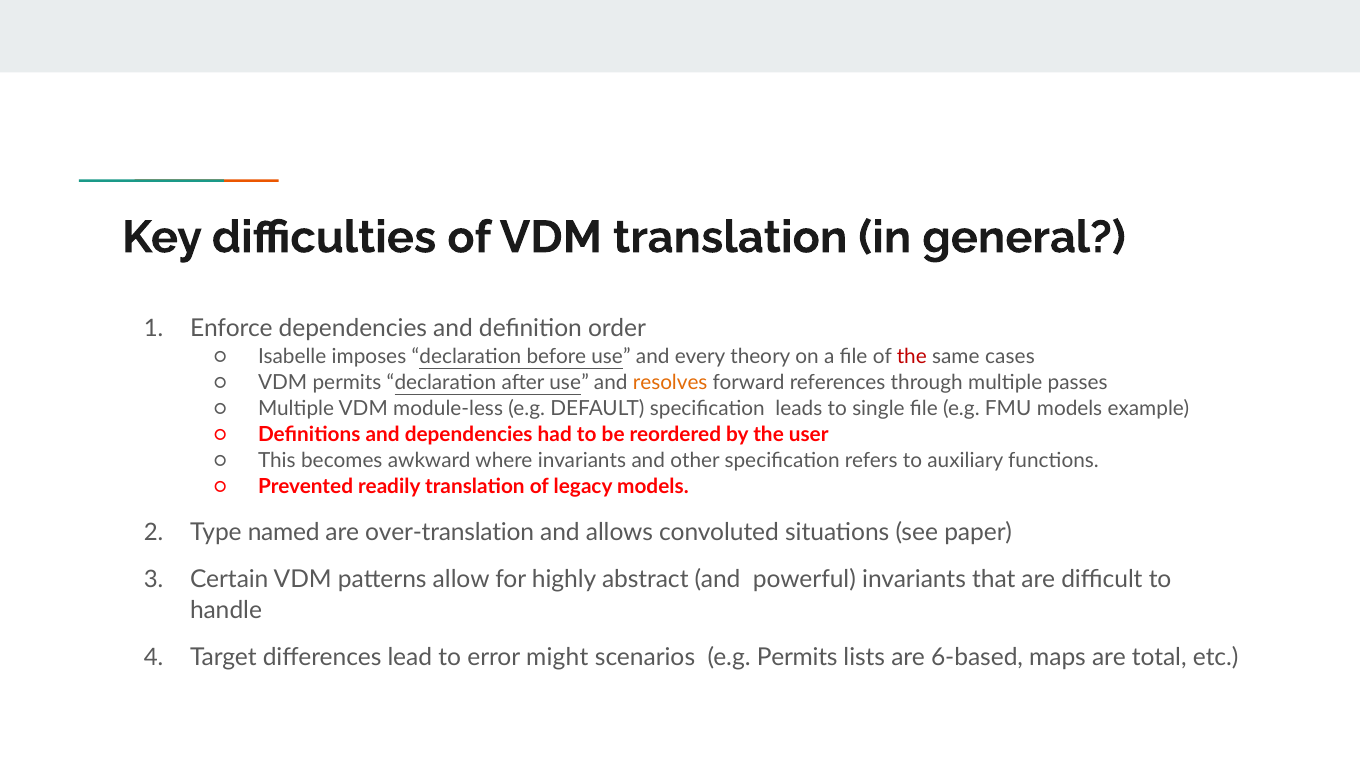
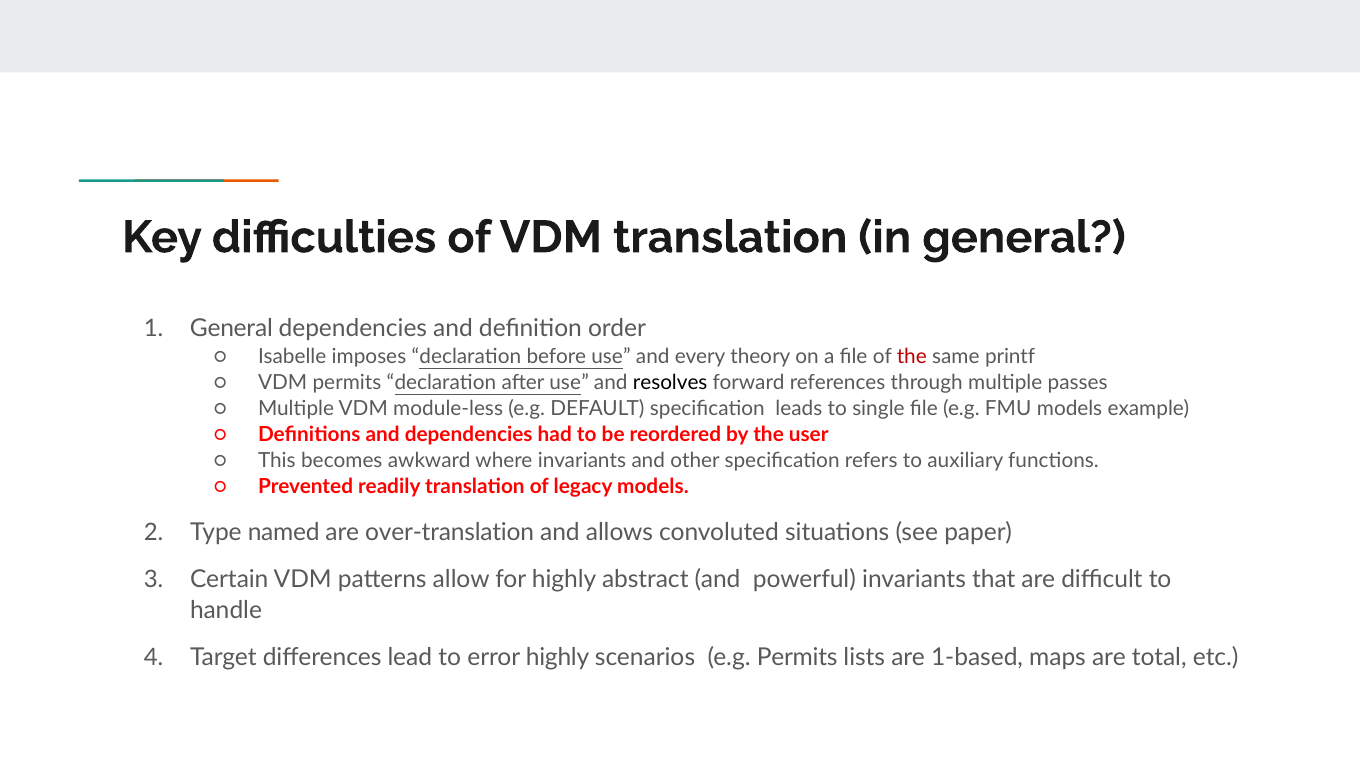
Enforce at (231, 329): Enforce -> General
cases: cases -> printf
resolves colour: orange -> black
error might: might -> highly
6-based: 6-based -> 1-based
